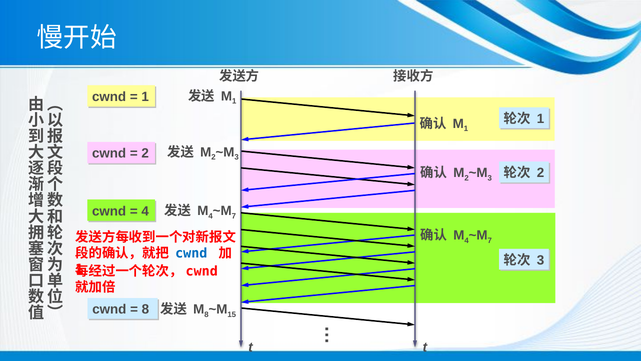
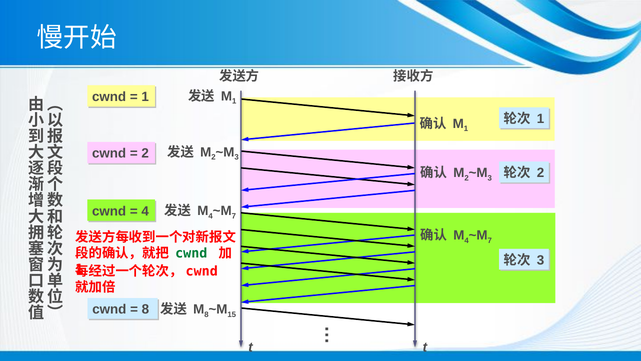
cwnd at (191, 253) colour: blue -> green
